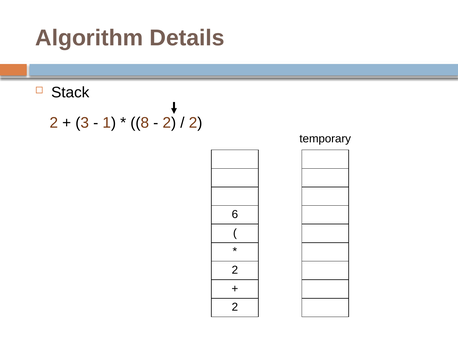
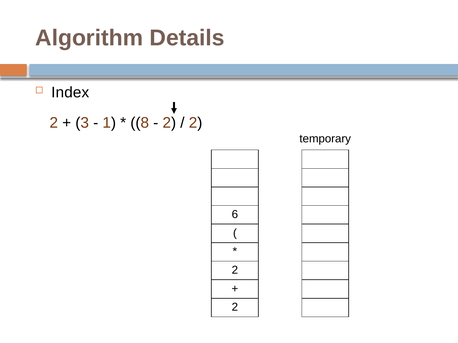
Stack: Stack -> Index
